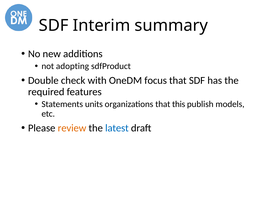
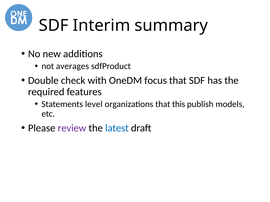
adopting: adopting -> averages
units: units -> level
review colour: orange -> purple
